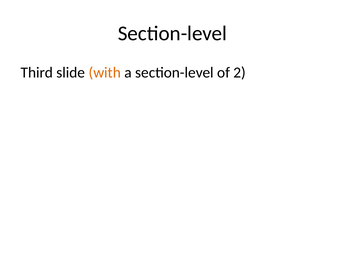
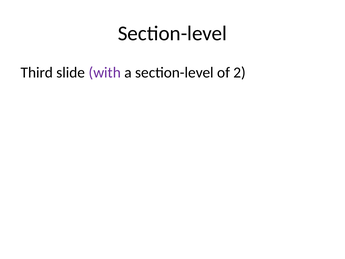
with colour: orange -> purple
